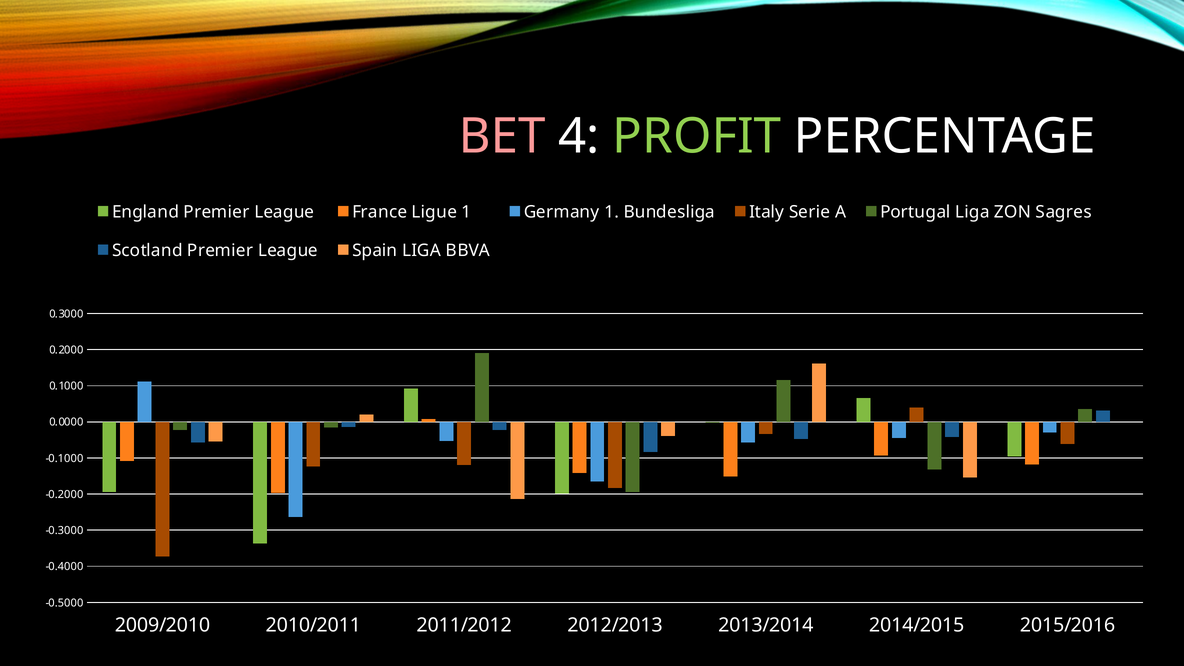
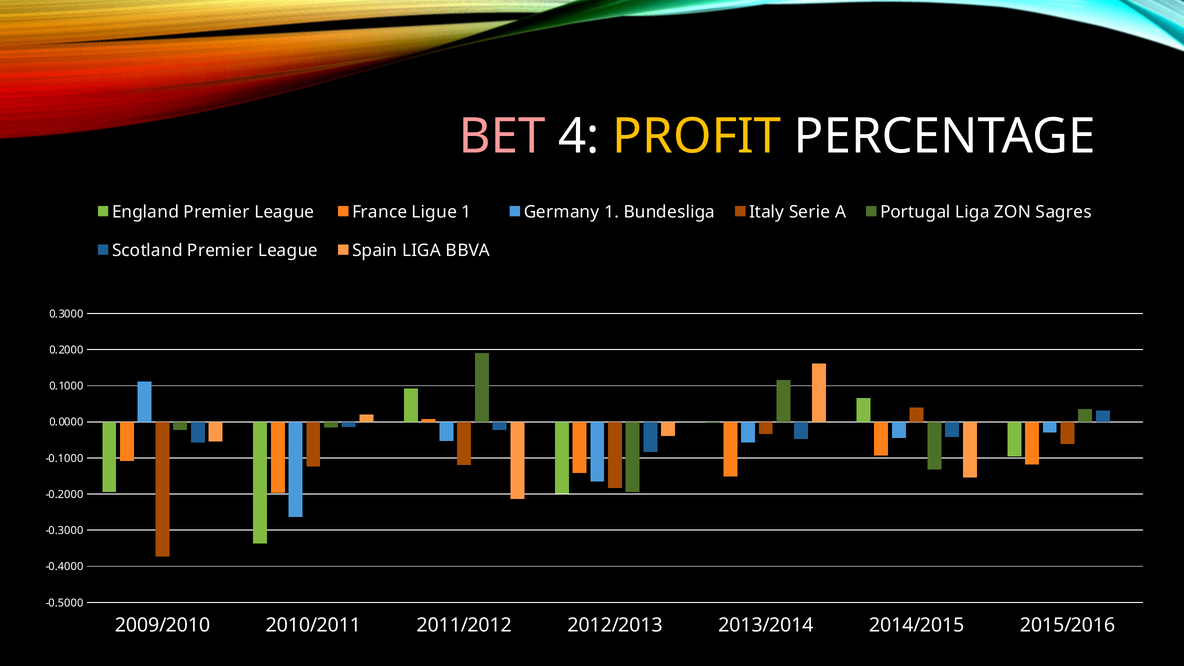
PROFIT colour: light green -> yellow
